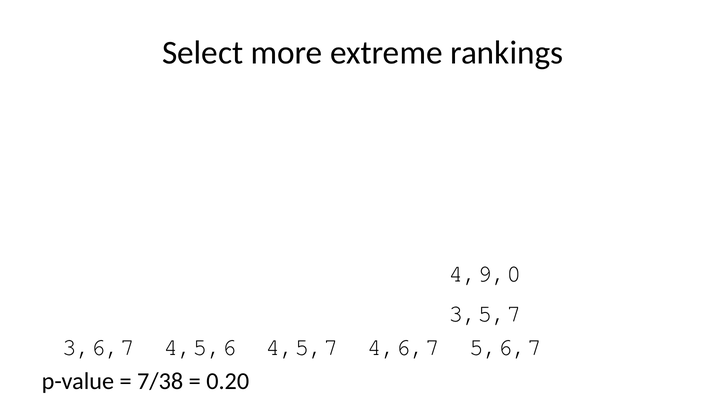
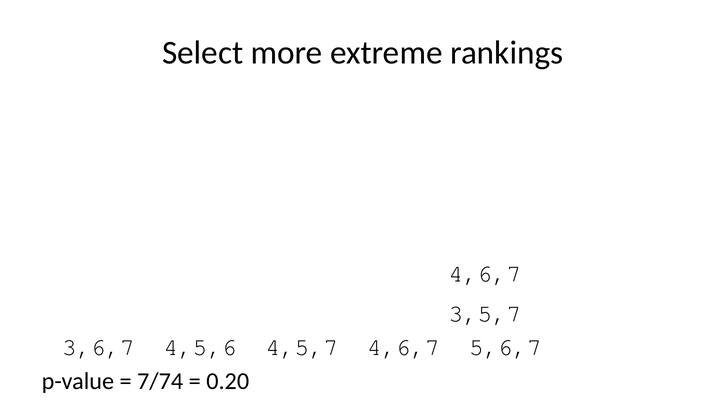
4,9,0 at (485, 273): 4,9,0 -> 4,6,7
7/38: 7/38 -> 7/74
